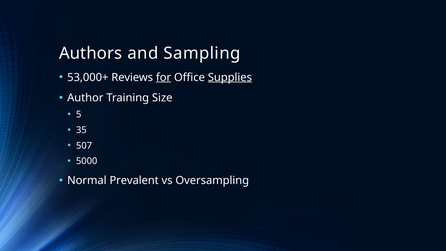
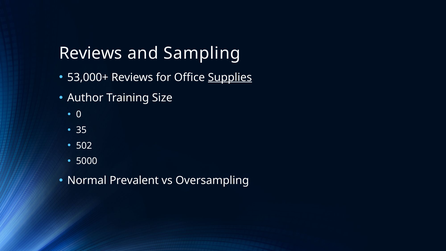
Authors at (91, 53): Authors -> Reviews
for underline: present -> none
5: 5 -> 0
507: 507 -> 502
